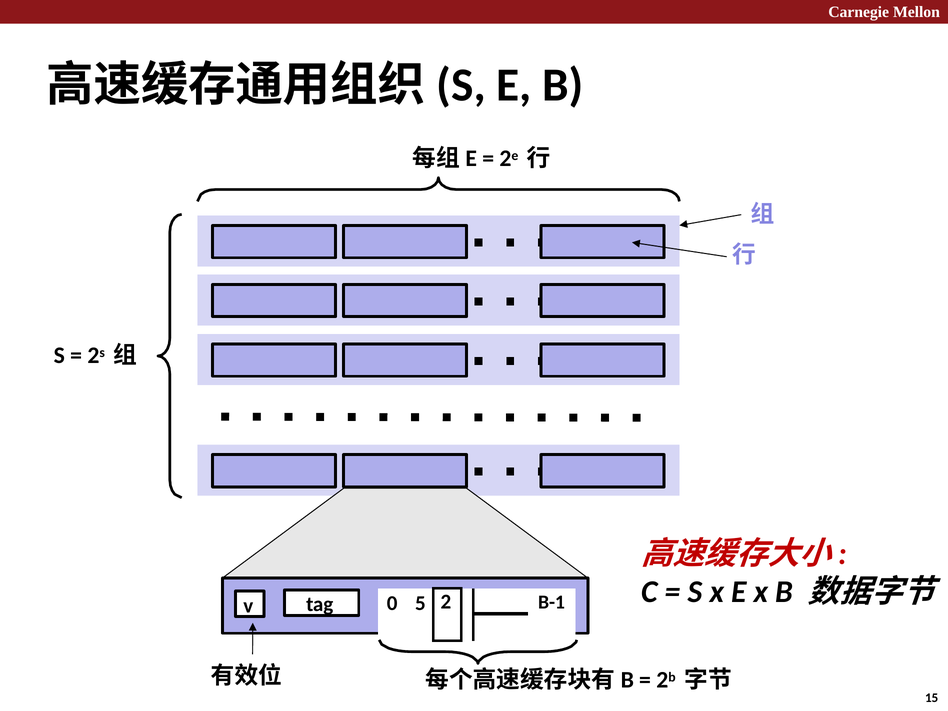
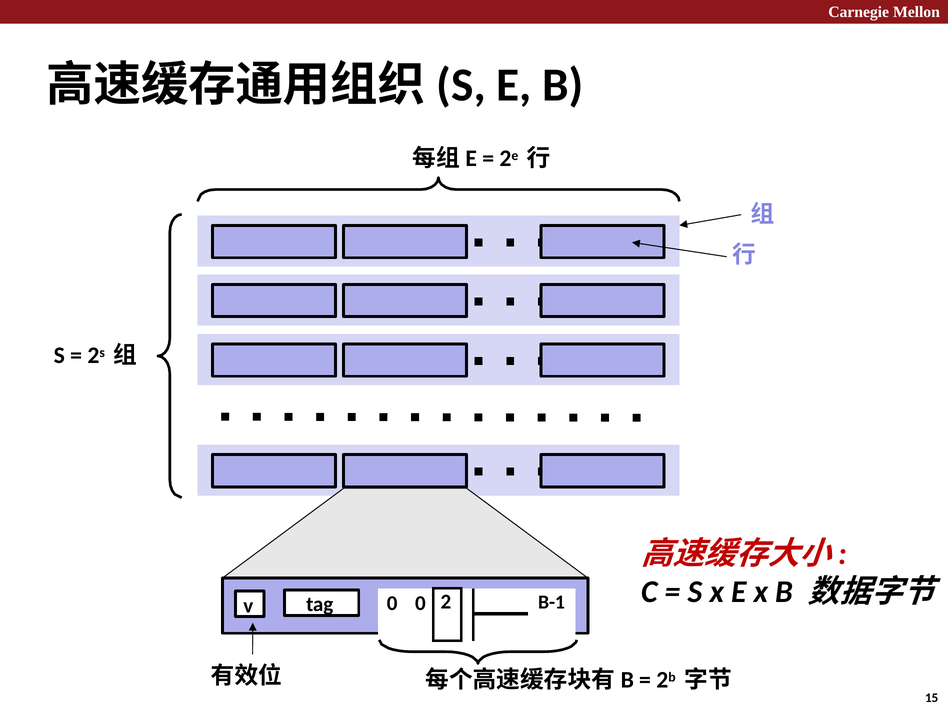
0 5: 5 -> 0
